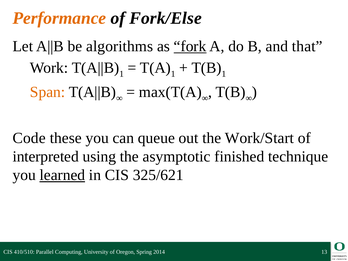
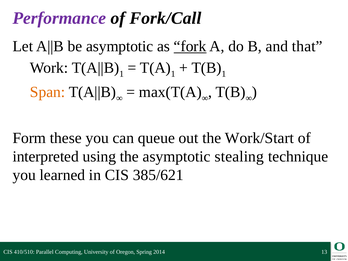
Performance colour: orange -> purple
Fork/Else: Fork/Else -> Fork/Call
be algorithms: algorithms -> asymptotic
Code: Code -> Form
finished: finished -> stealing
learned underline: present -> none
325/621: 325/621 -> 385/621
